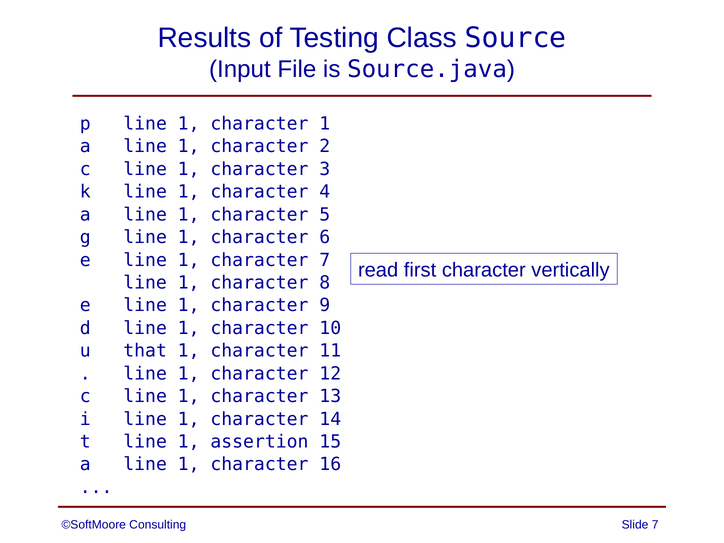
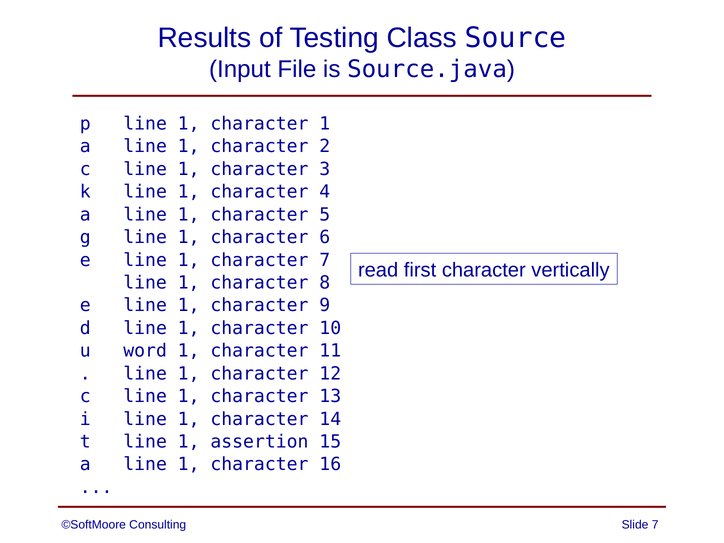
that: that -> word
